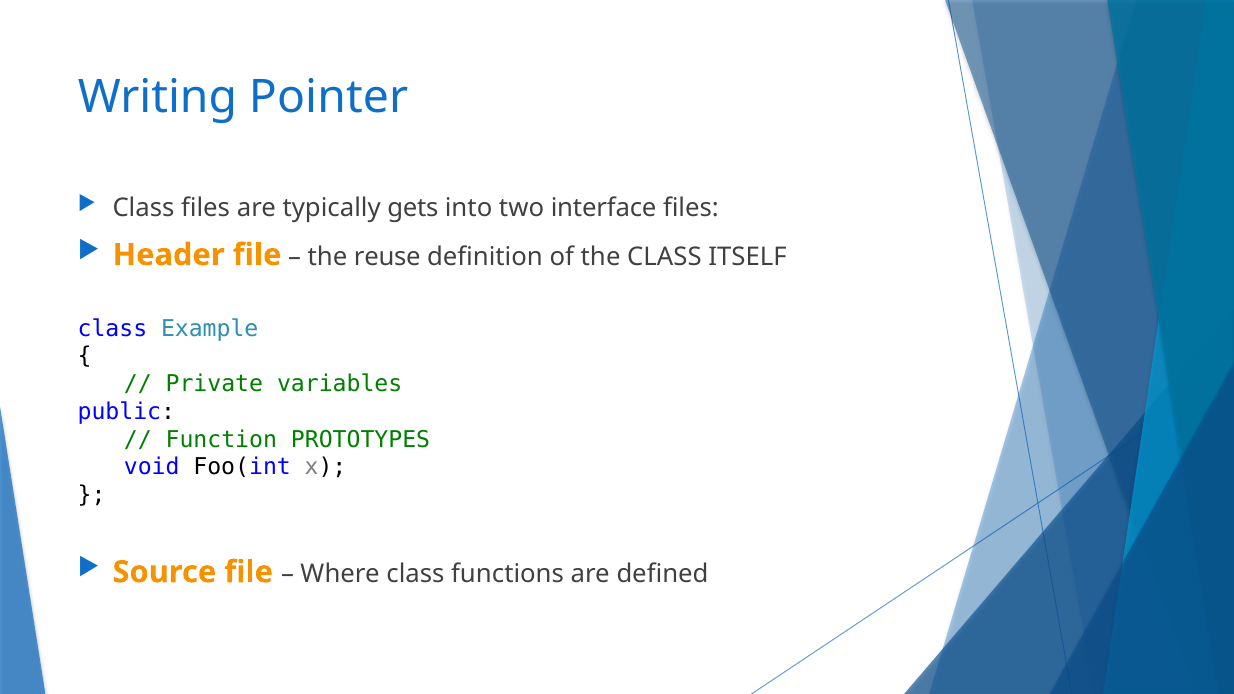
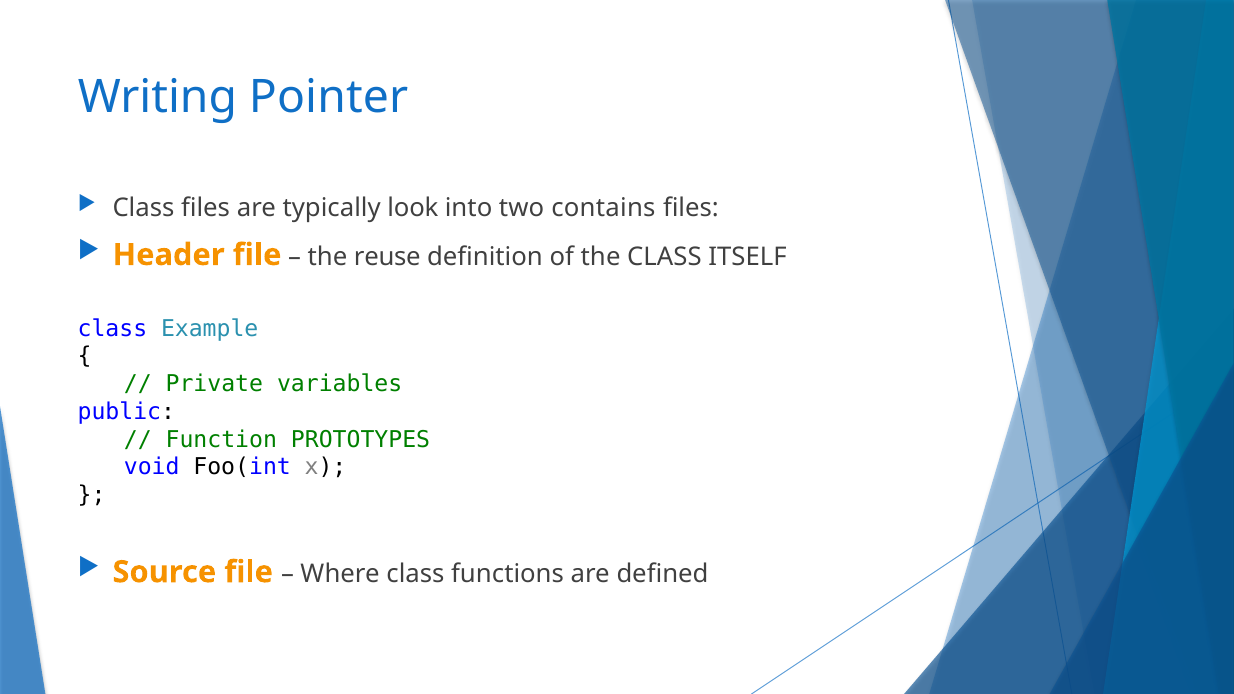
gets: gets -> look
interface: interface -> contains
